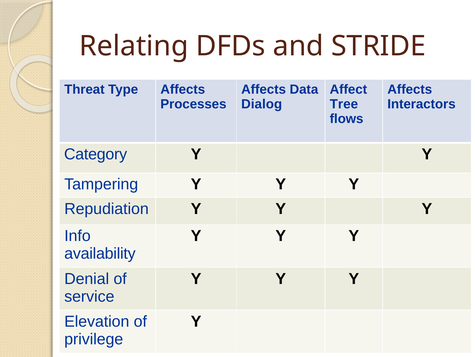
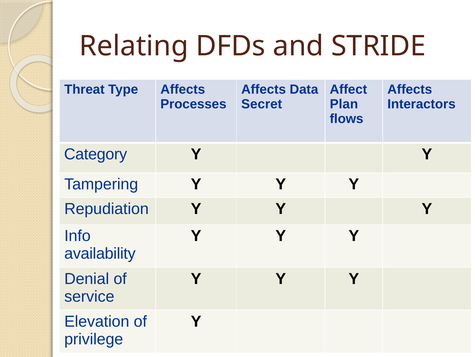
Dialog: Dialog -> Secret
Tree: Tree -> Plan
